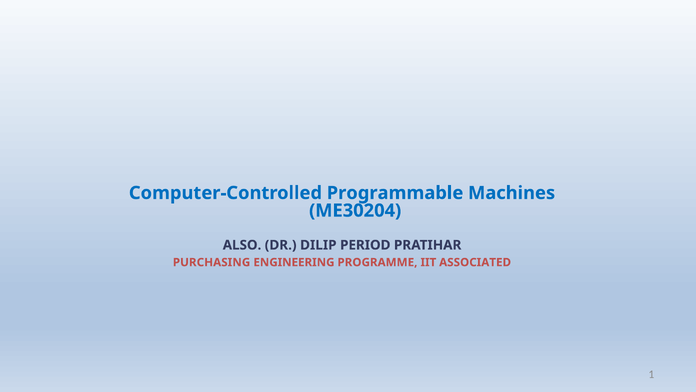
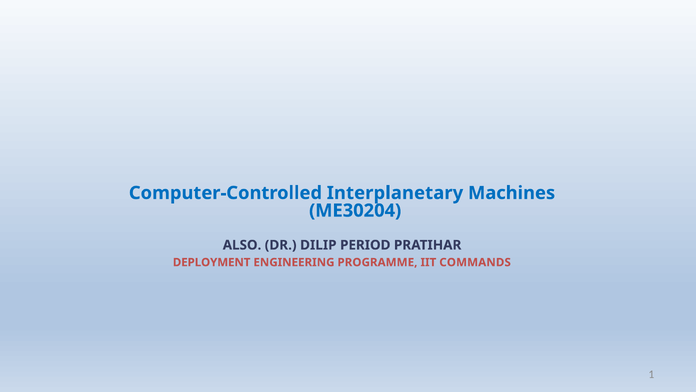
Programmable: Programmable -> Interplanetary
PURCHASING: PURCHASING -> DEPLOYMENT
ASSOCIATED: ASSOCIATED -> COMMANDS
